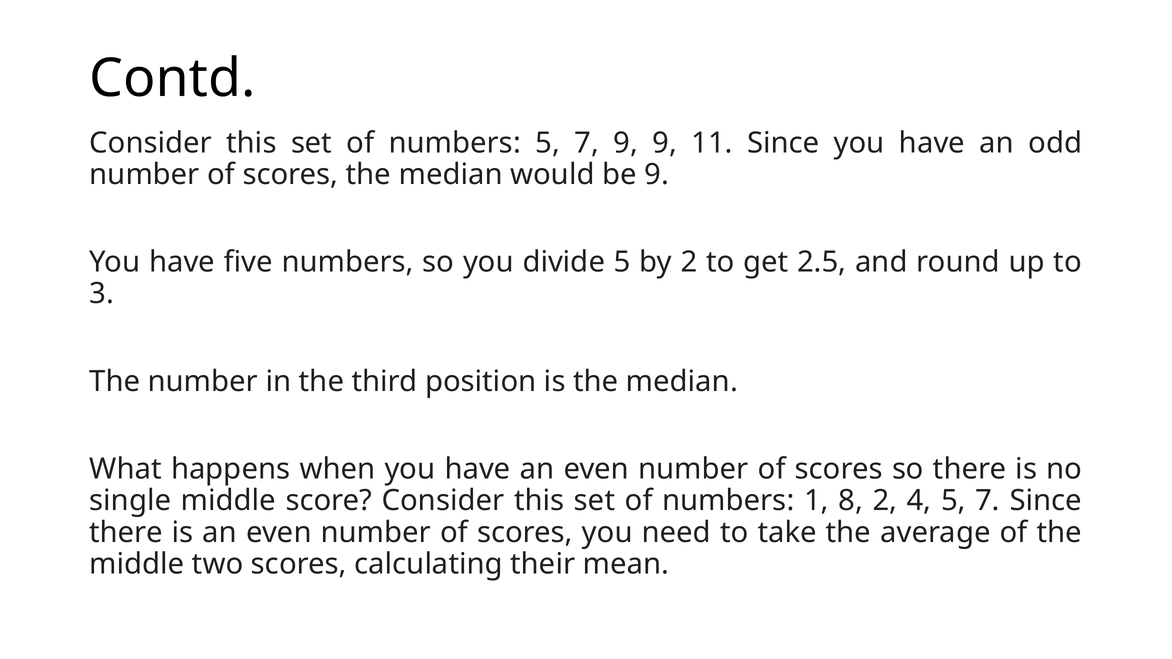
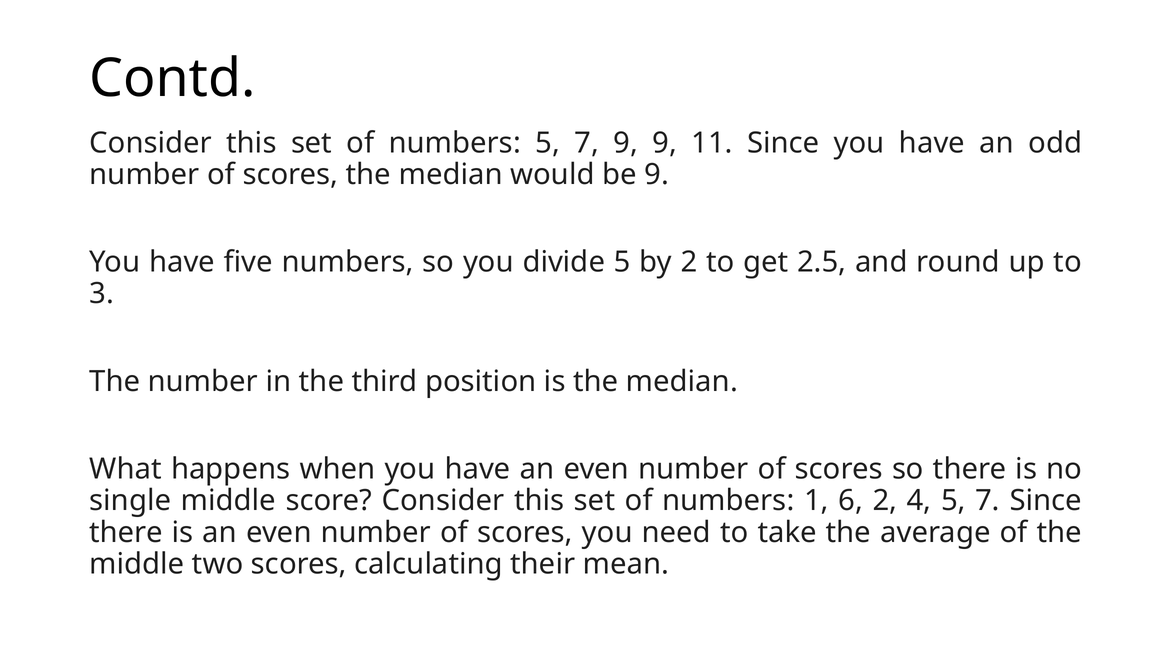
8: 8 -> 6
